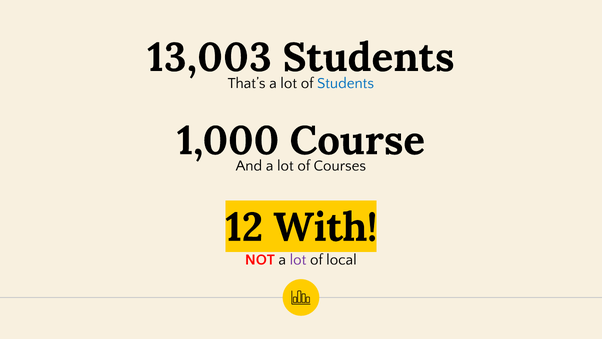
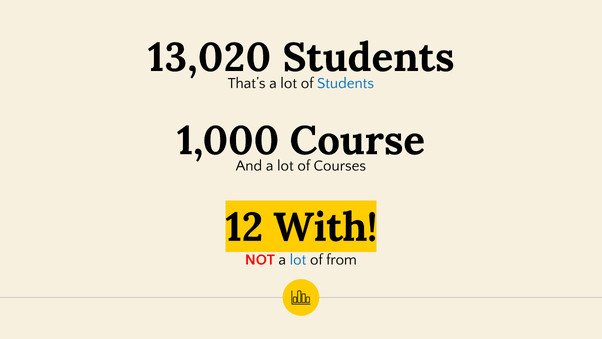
13,003: 13,003 -> 13,020
lot at (298, 260) colour: purple -> blue
local: local -> from
